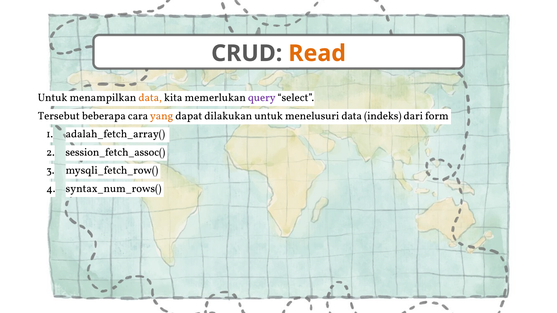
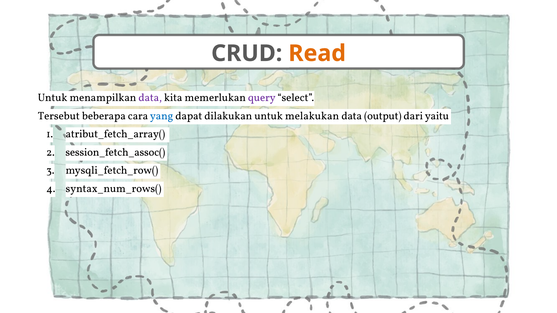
data at (150, 98) colour: orange -> purple
yang colour: orange -> blue
menelusuri: menelusuri -> melakukan
indeks: indeks -> output
form: form -> yaitu
adalah_fetch_array(: adalah_fetch_array( -> atribut_fetch_array(
